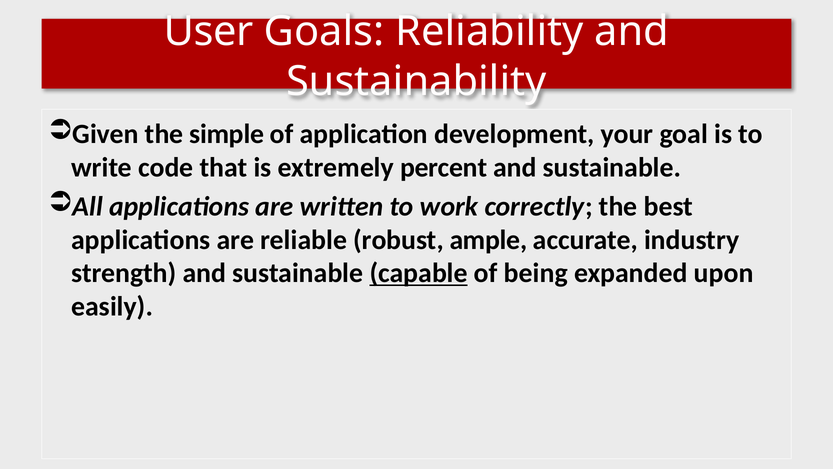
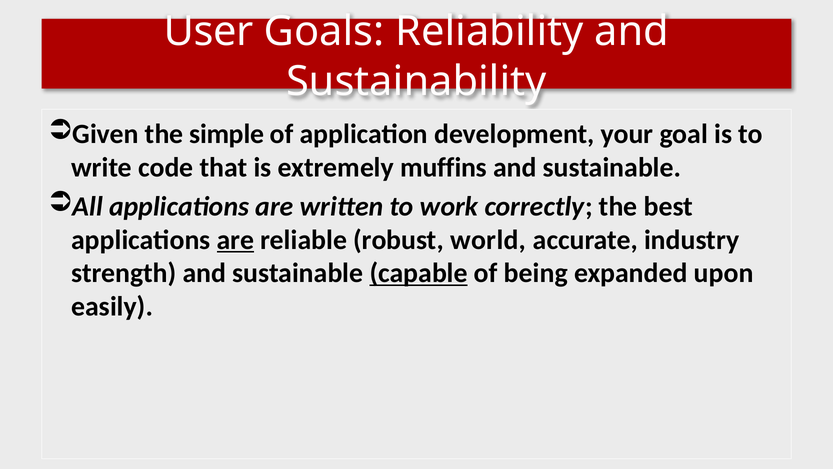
percent: percent -> muffins
are at (236, 240) underline: none -> present
ample: ample -> world
